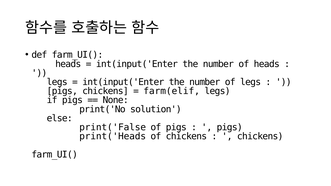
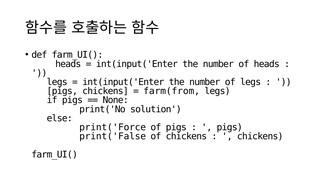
farm(elif: farm(elif -> farm(from
print('False: print('False -> print('Force
print('Heads: print('Heads -> print('False
